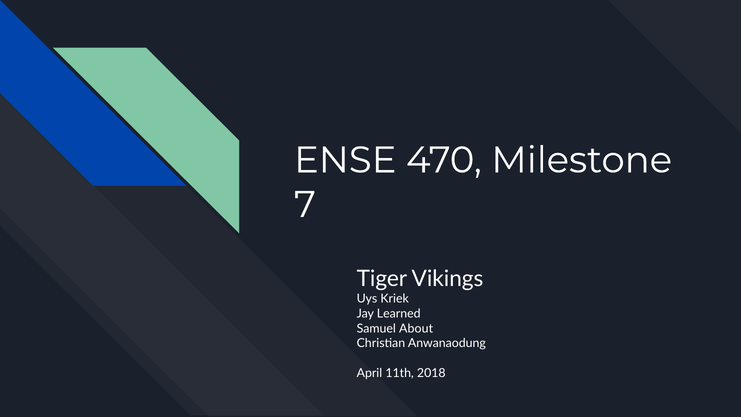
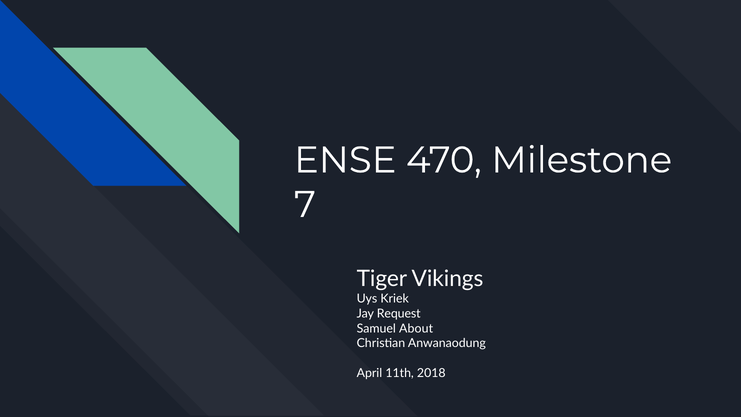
Learned: Learned -> Request
